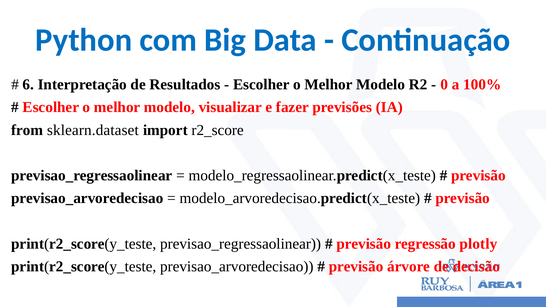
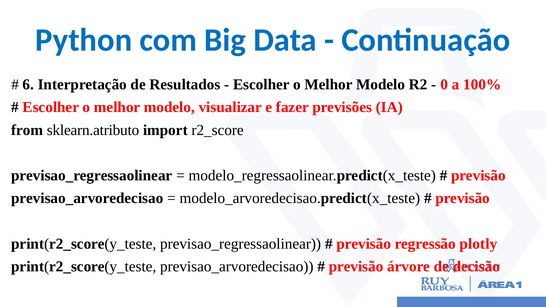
sklearn.dataset: sklearn.dataset -> sklearn.atributo
